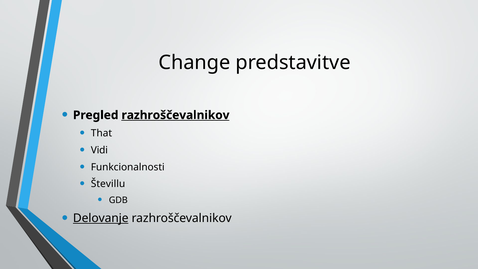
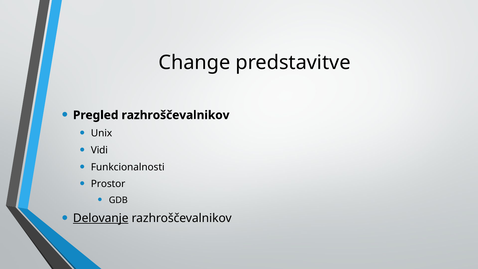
razhroščevalnikov at (175, 115) underline: present -> none
That: That -> Unix
Števillu: Števillu -> Prostor
